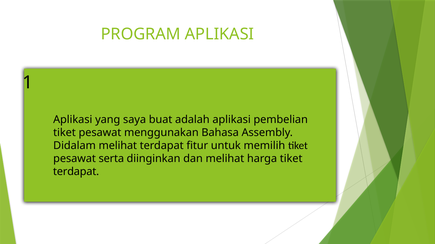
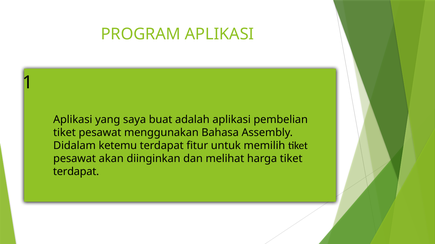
Didalam melihat: melihat -> ketemu
serta: serta -> akan
